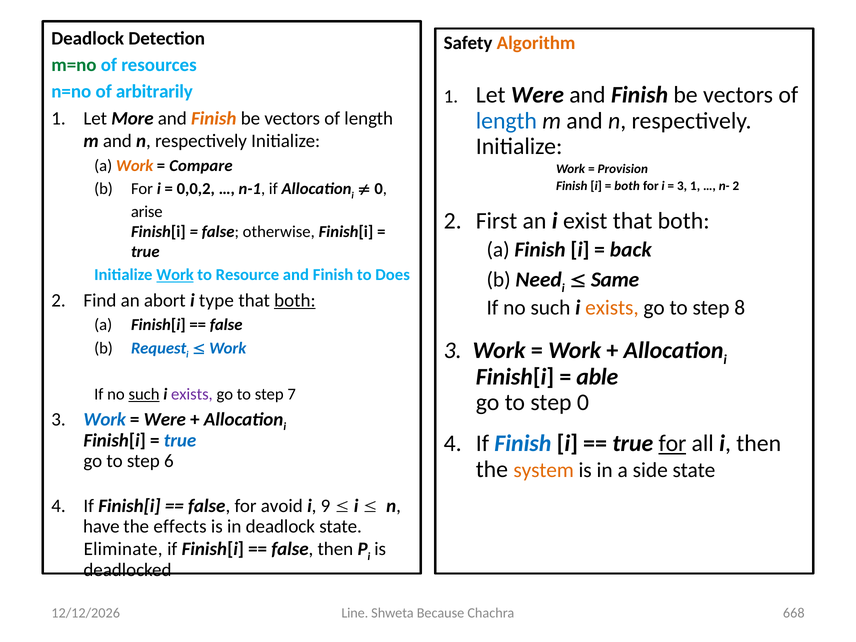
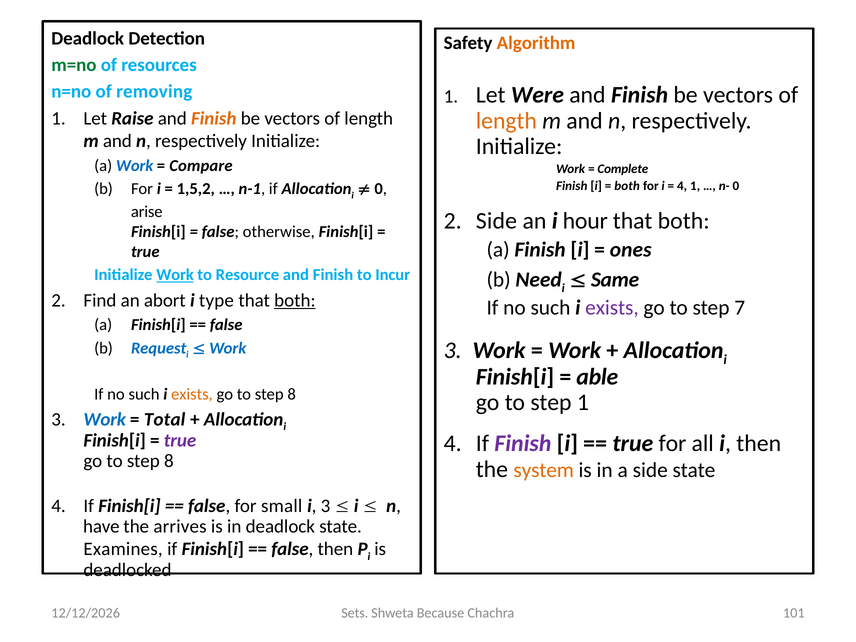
arbitrarily: arbitrarily -> removing
More: More -> Raise
length at (506, 121) colour: blue -> orange
Work at (135, 166) colour: orange -> blue
Provision: Provision -> Complete
3 at (682, 186): 3 -> 4
n- 2: 2 -> 0
0,0,2: 0,0,2 -> 1,5,2
2 First: First -> Side
exist: exist -> hour
back: back -> ones
Does: Does -> Incur
exists at (612, 308) colour: orange -> purple
8: 8 -> 7
such at (144, 394) underline: present -> none
exists at (192, 394) colour: purple -> orange
7 at (292, 394): 7 -> 8
step 0: 0 -> 1
Were at (165, 419): Were -> Total
true at (180, 440) colour: blue -> purple
Finish at (523, 444) colour: blue -> purple
for at (672, 444) underline: present -> none
6 at (169, 461): 6 -> 8
avoid: avoid -> small
i 9: 9 -> 3
effects: effects -> arrives
Eliminate: Eliminate -> Examines
Line: Line -> Sets
668: 668 -> 101
